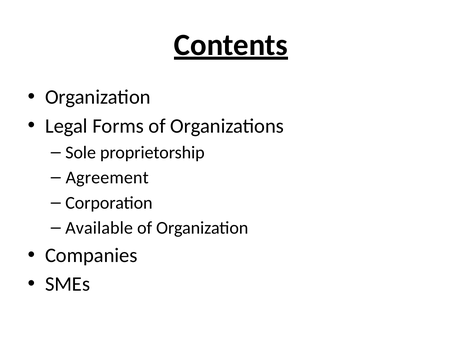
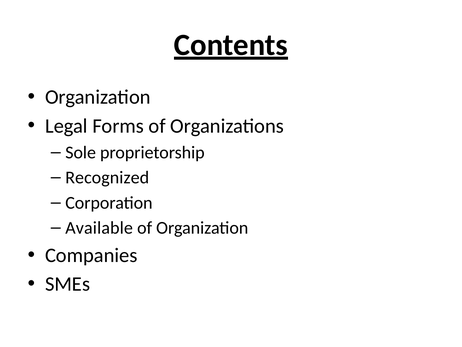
Agreement: Agreement -> Recognized
